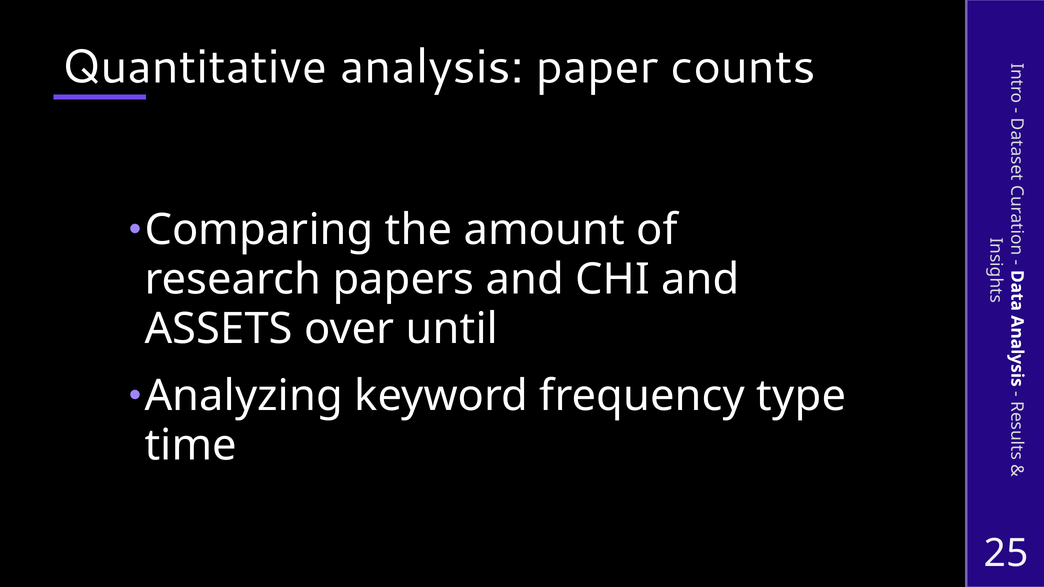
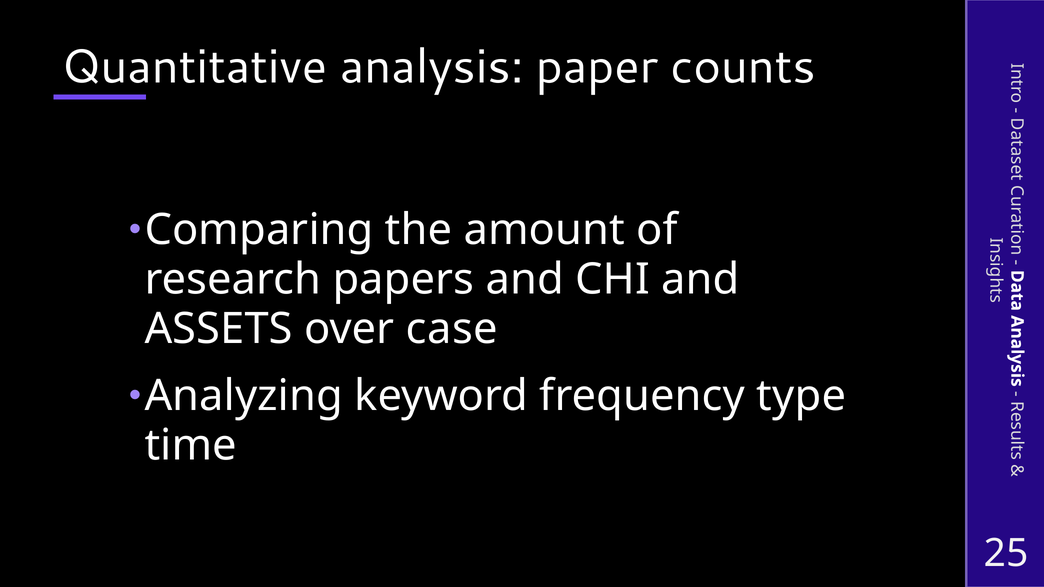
until: until -> case
